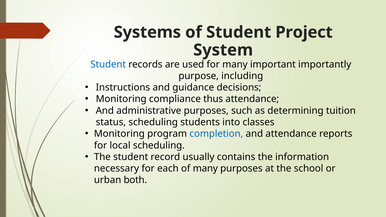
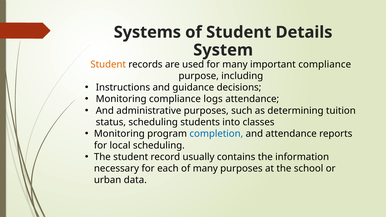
Project: Project -> Details
Student at (108, 64) colour: blue -> orange
important importantly: importantly -> compliance
thus: thus -> logs
both: both -> data
